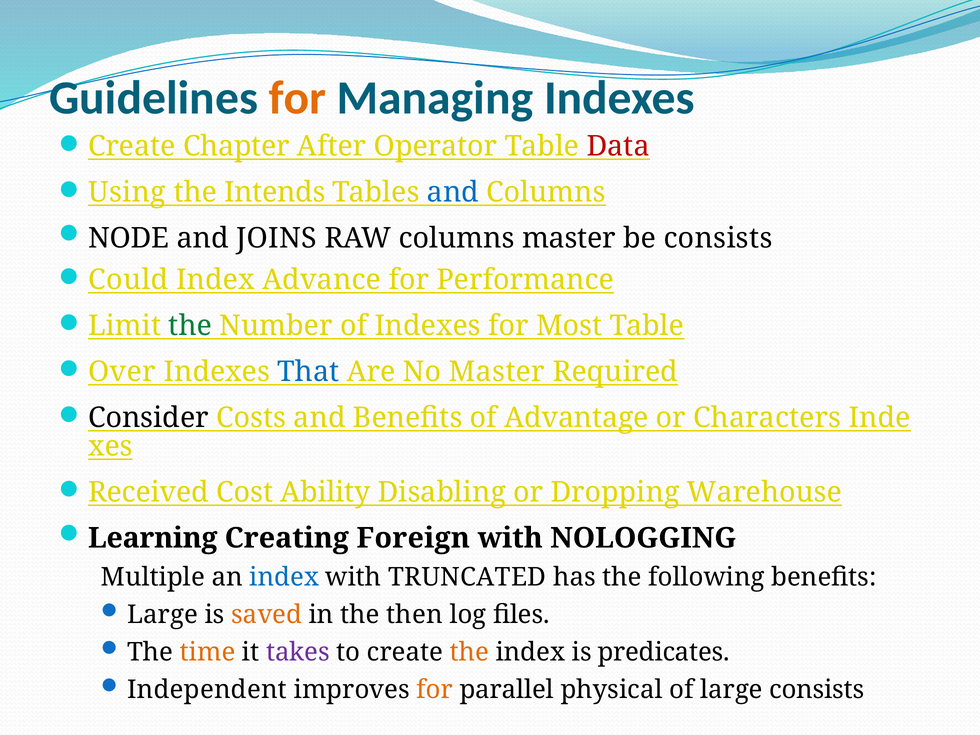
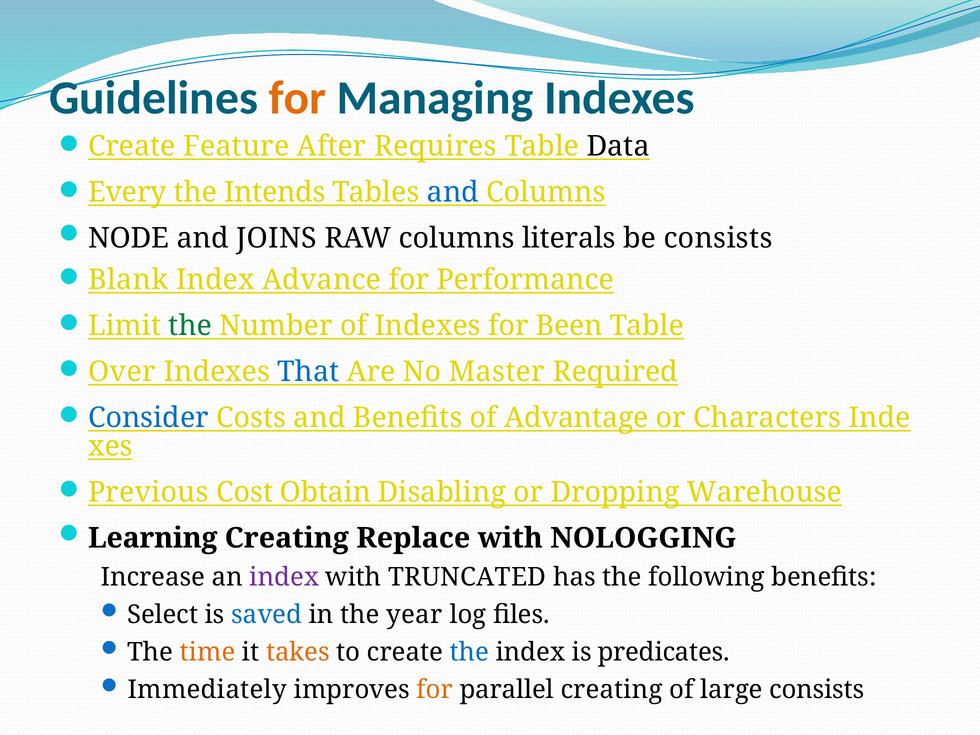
Chapter: Chapter -> Feature
Operator: Operator -> Requires
Data colour: red -> black
Using: Using -> Every
columns master: master -> literals
Could: Could -> Blank
Most: Most -> Been
Consider colour: black -> blue
Received: Received -> Previous
Ability: Ability -> Obtain
Foreign: Foreign -> Replace
Multiple: Multiple -> Increase
index at (284, 577) colour: blue -> purple
Large at (163, 615): Large -> Select
saved colour: orange -> blue
then: then -> year
takes colour: purple -> orange
the at (469, 652) colour: orange -> blue
Independent: Independent -> Immediately
parallel physical: physical -> creating
